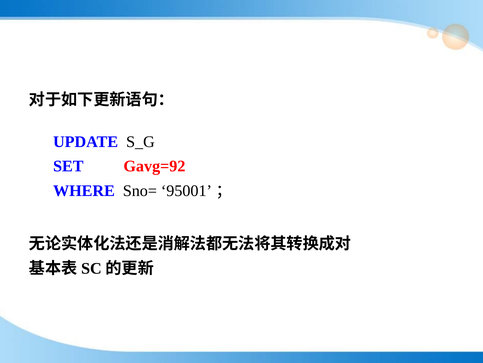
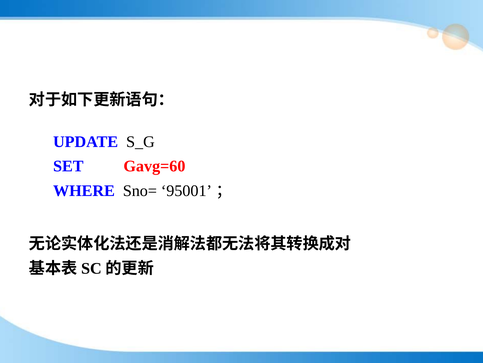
Gavg=92: Gavg=92 -> Gavg=60
